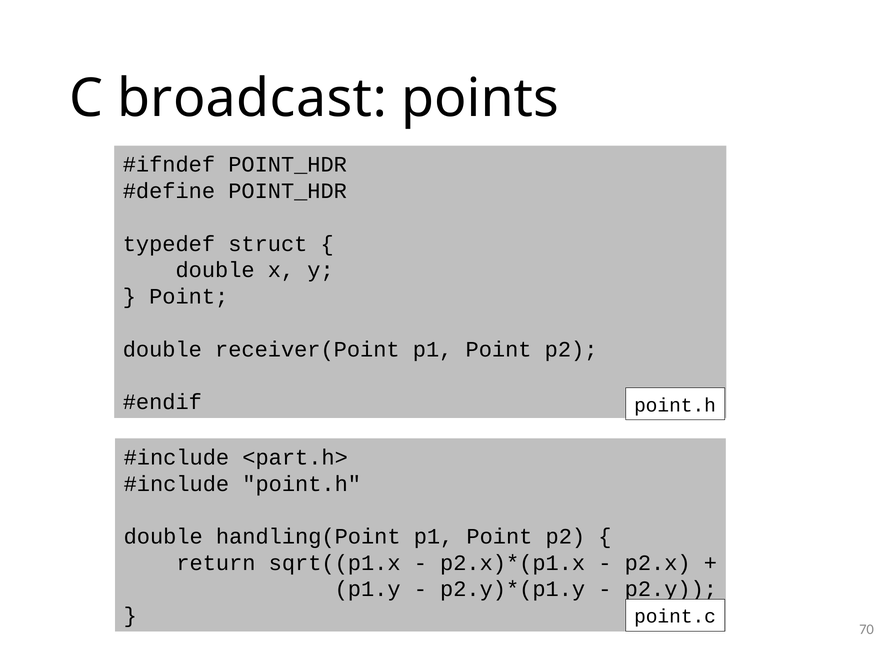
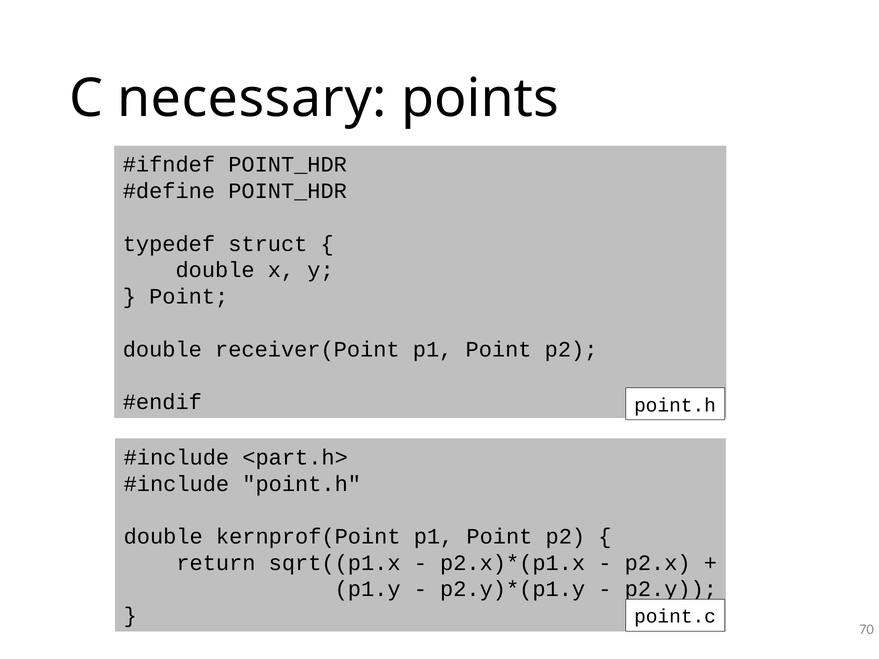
broadcast: broadcast -> necessary
handling(Point: handling(Point -> kernprof(Point
